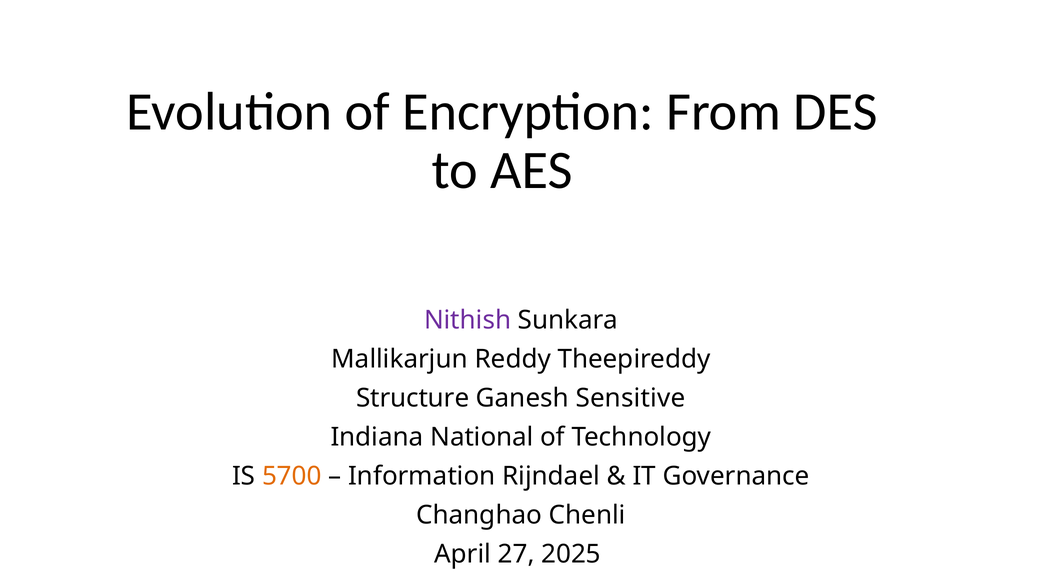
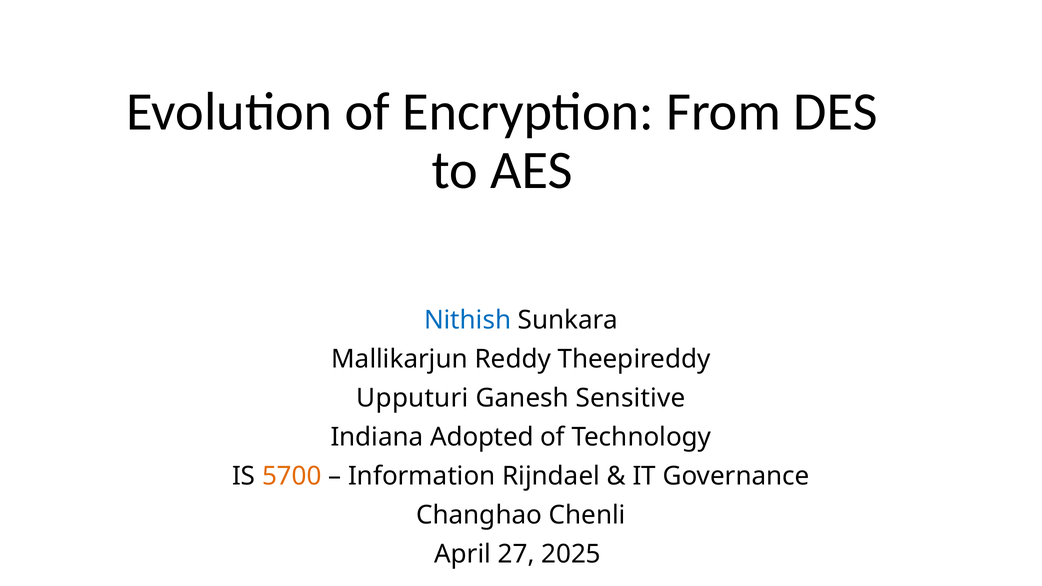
Nithish colour: purple -> blue
Structure: Structure -> Upputuri
National: National -> Adopted
